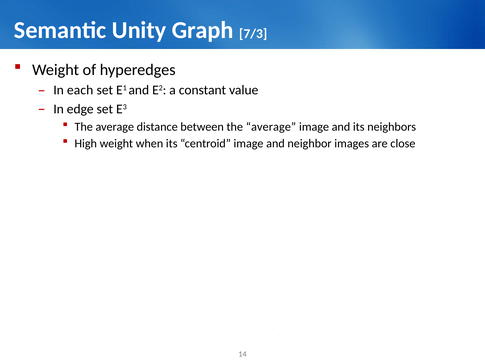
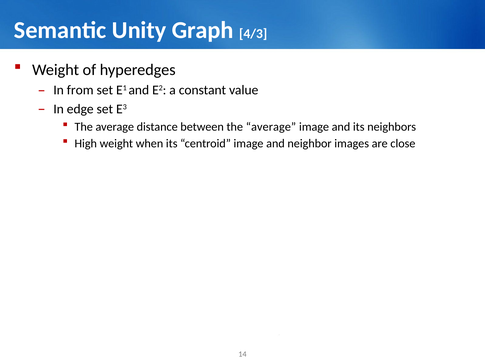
7/3: 7/3 -> 4/3
each: each -> from
